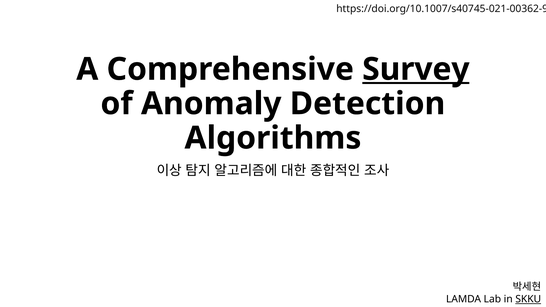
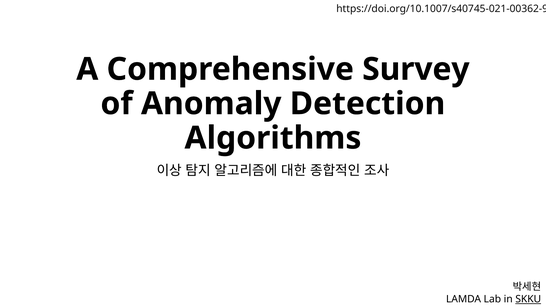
Survey underline: present -> none
